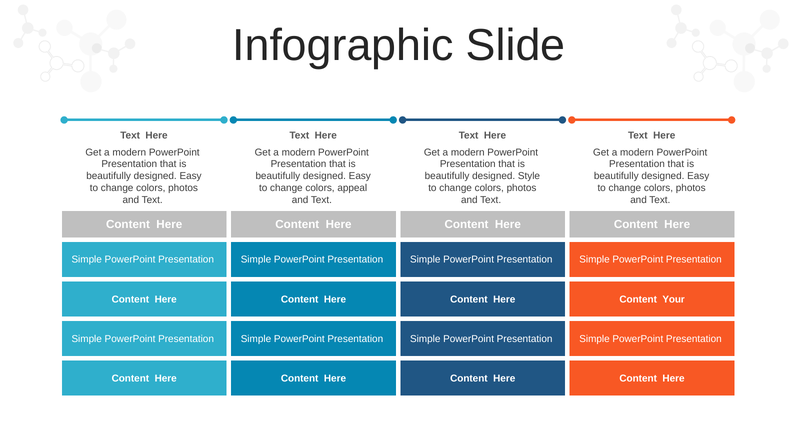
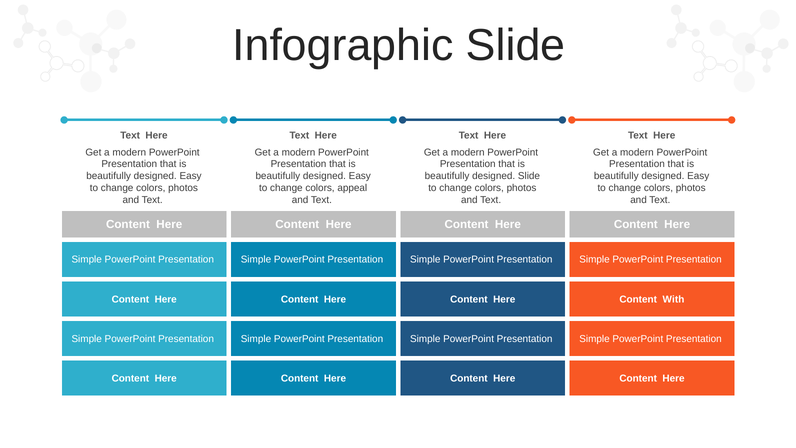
designed Style: Style -> Slide
Your: Your -> With
